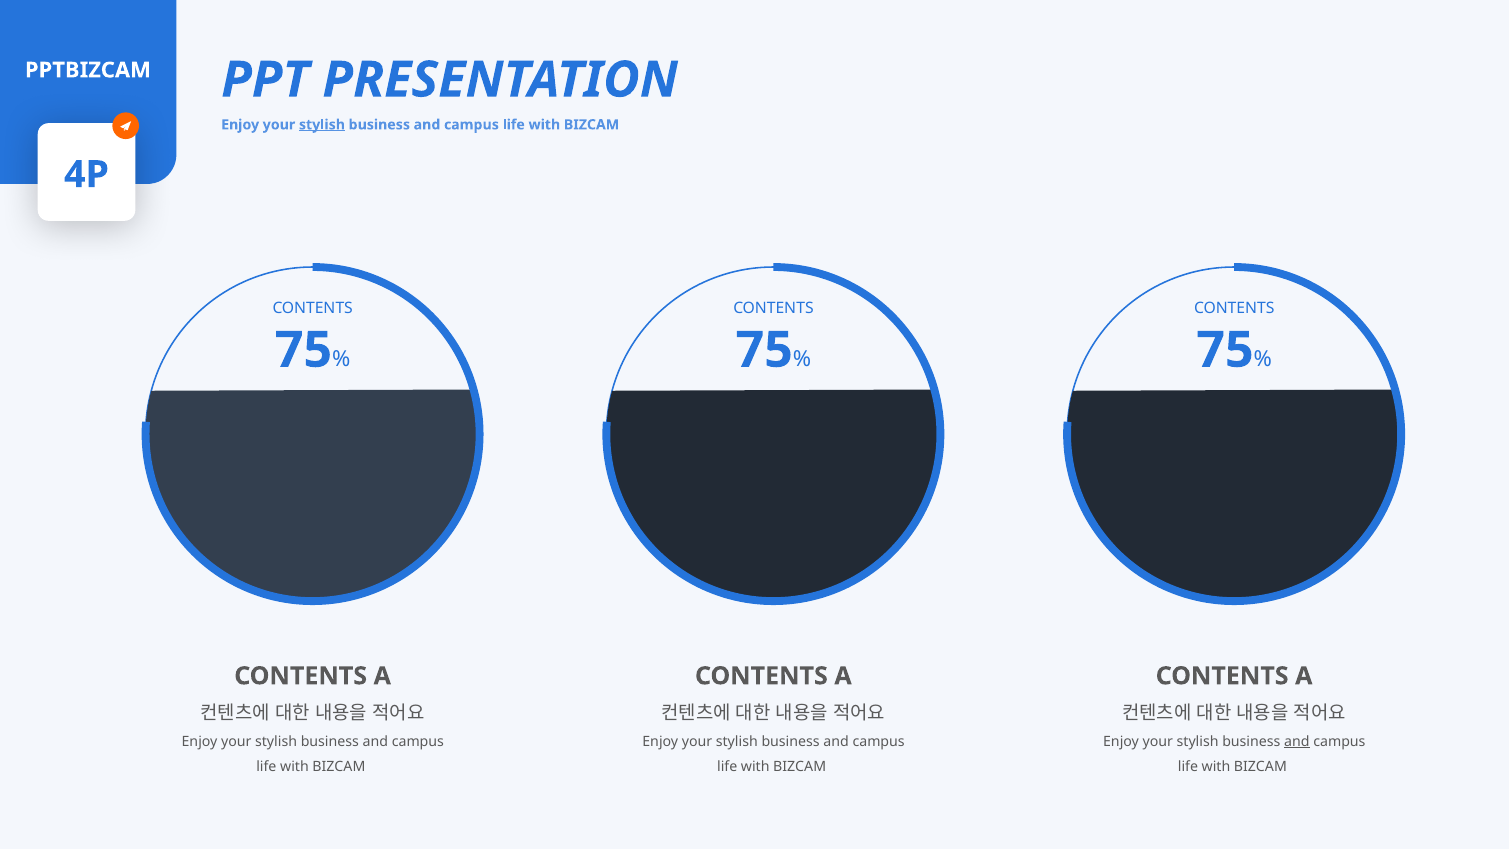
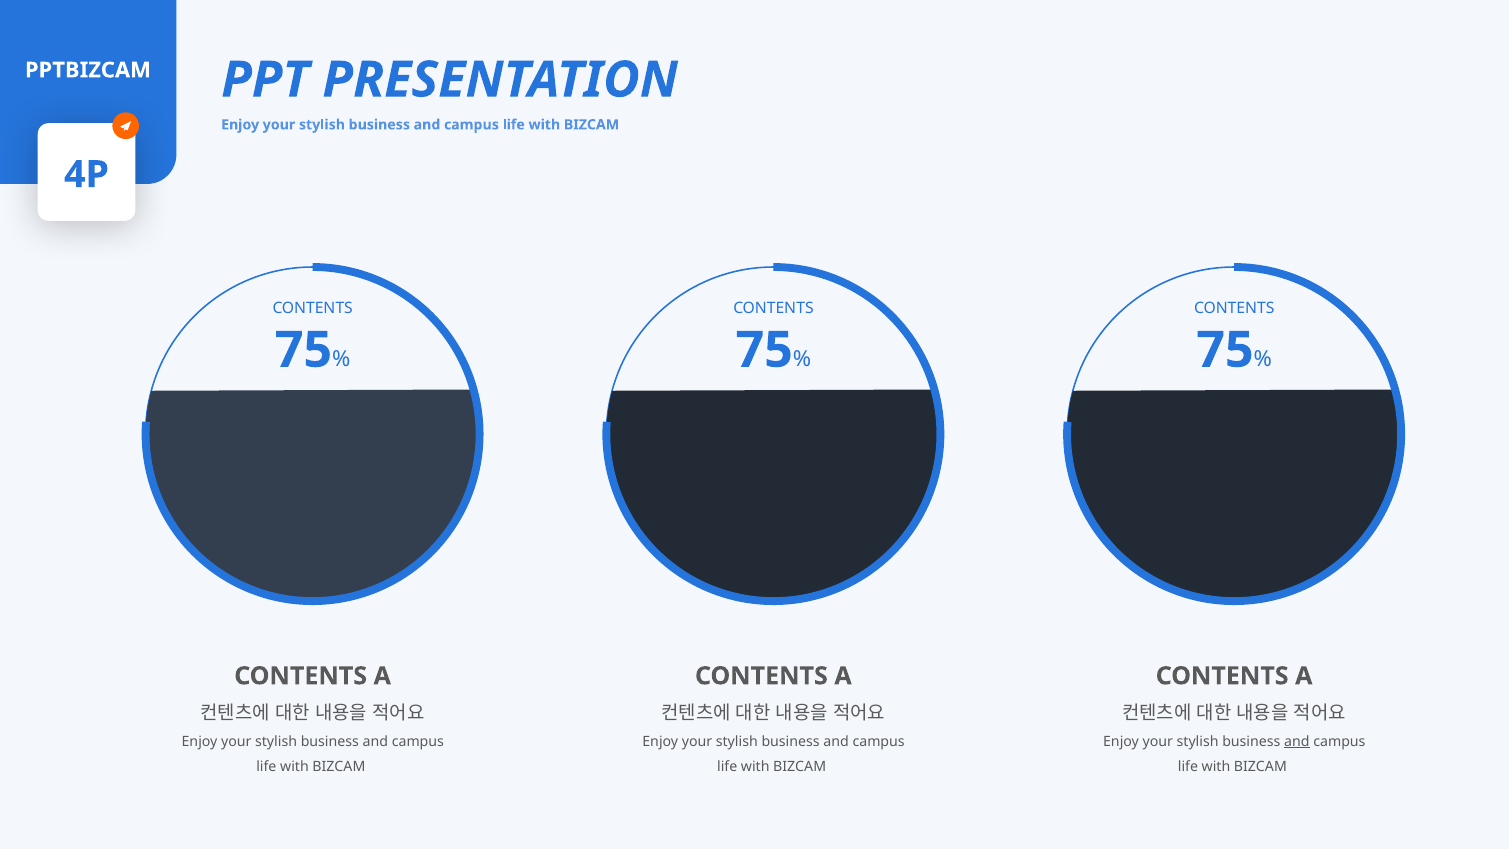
stylish at (322, 125) underline: present -> none
